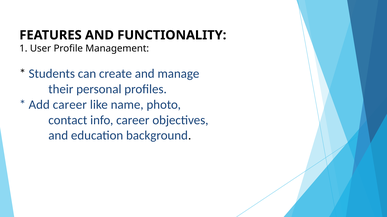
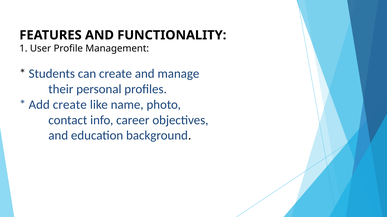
Add career: career -> create
